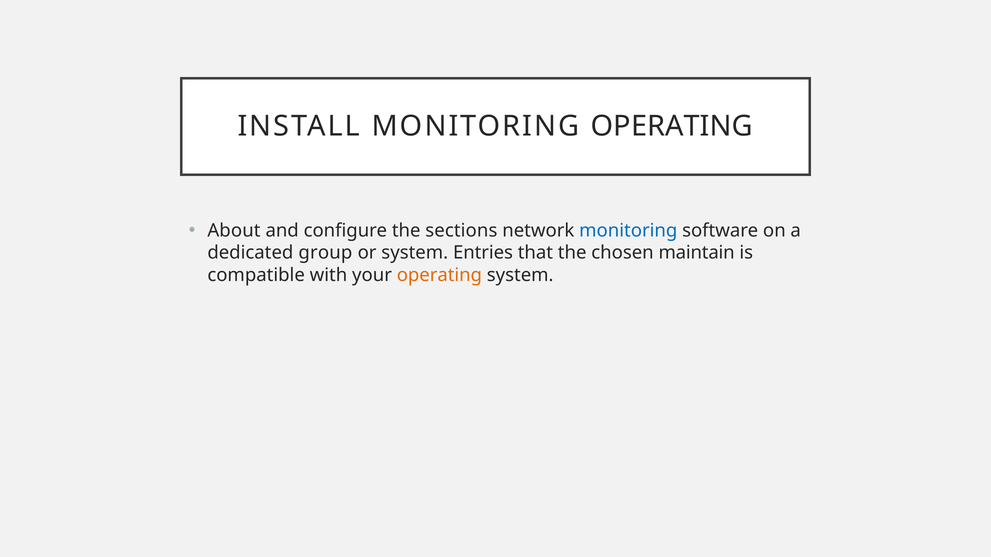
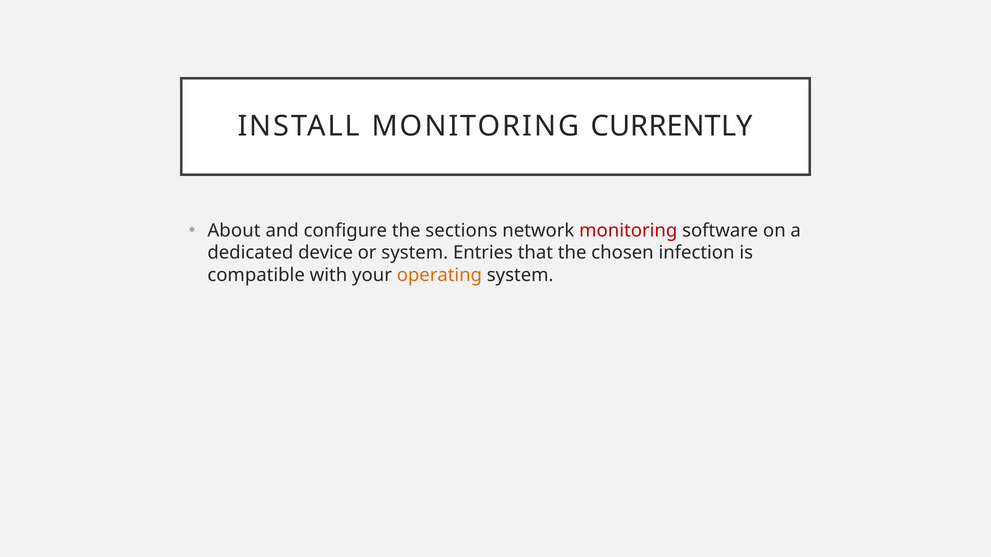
MONITORING OPERATING: OPERATING -> CURRENTLY
monitoring at (628, 231) colour: blue -> red
group: group -> device
maintain: maintain -> infection
